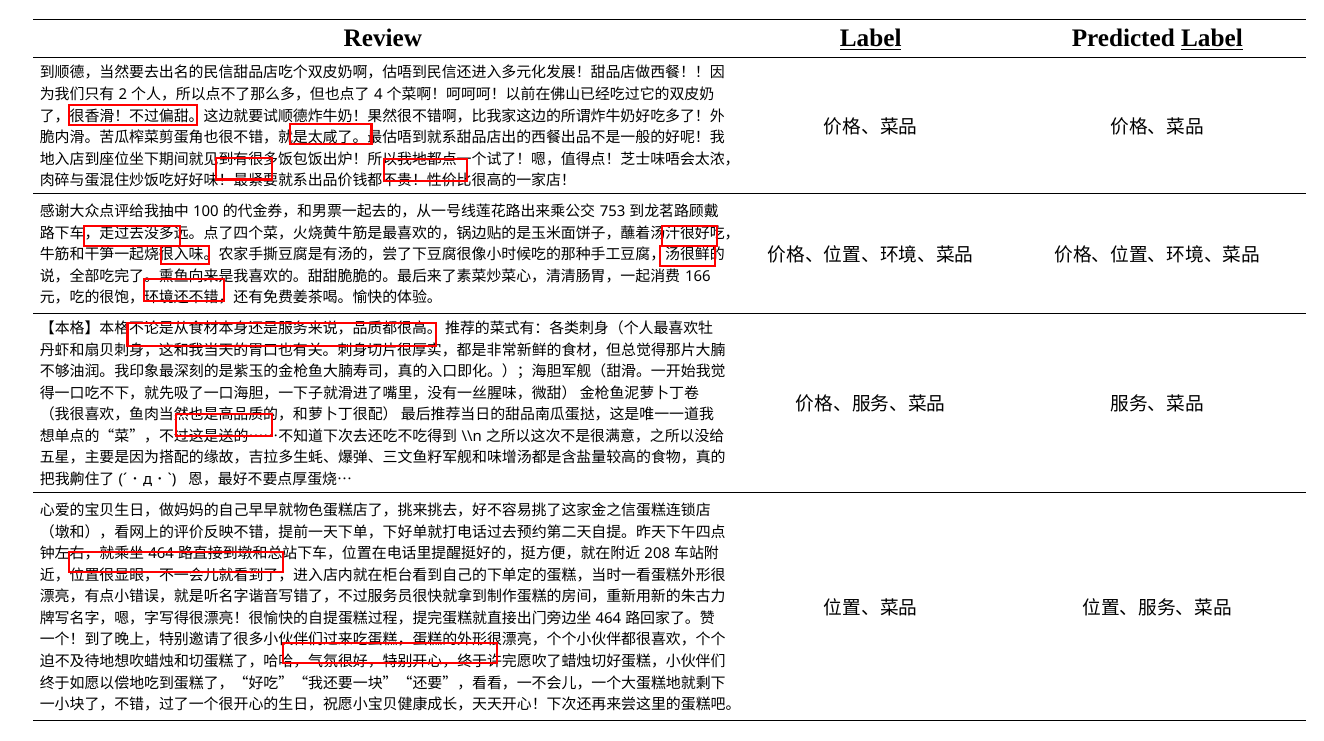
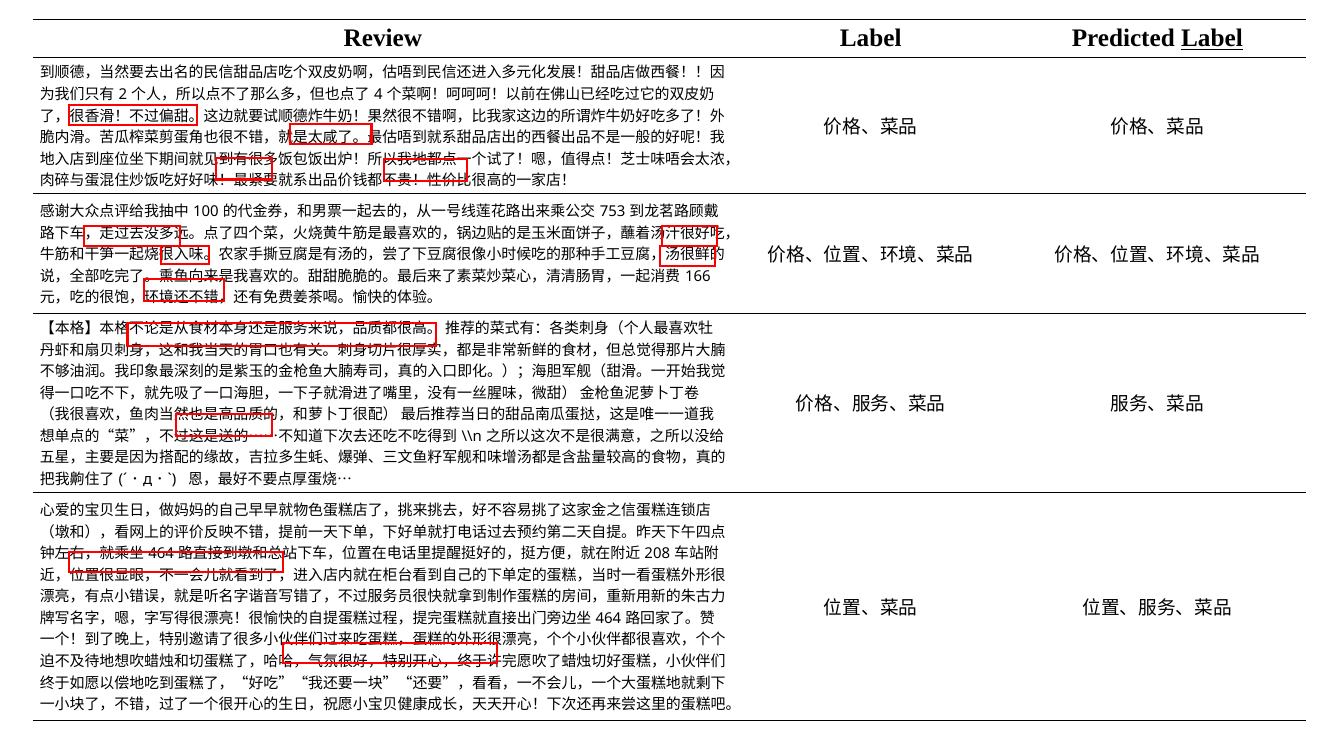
Label at (871, 38) underline: present -> none
